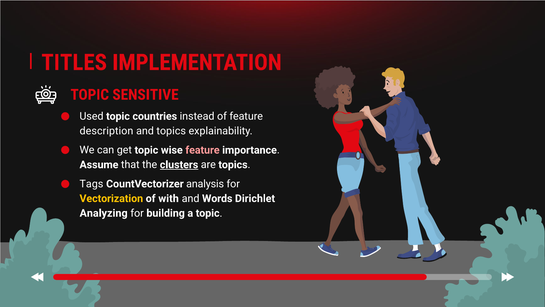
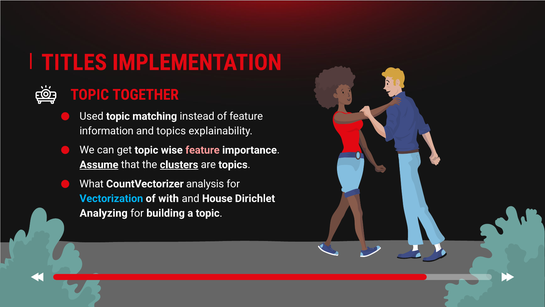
SENSITIVE: SENSITIVE -> TOGETHER
countries: countries -> matching
description: description -> information
Assume underline: none -> present
Tags: Tags -> What
Vectorization colour: yellow -> light blue
Words: Words -> House
